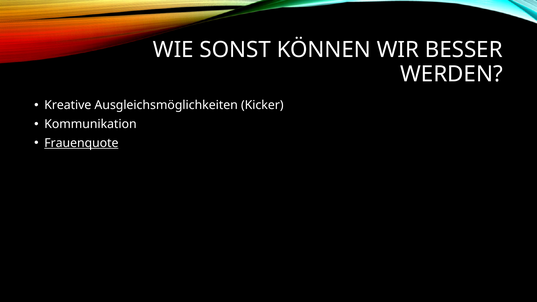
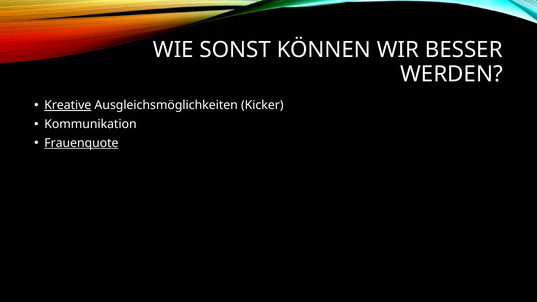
Kreative underline: none -> present
